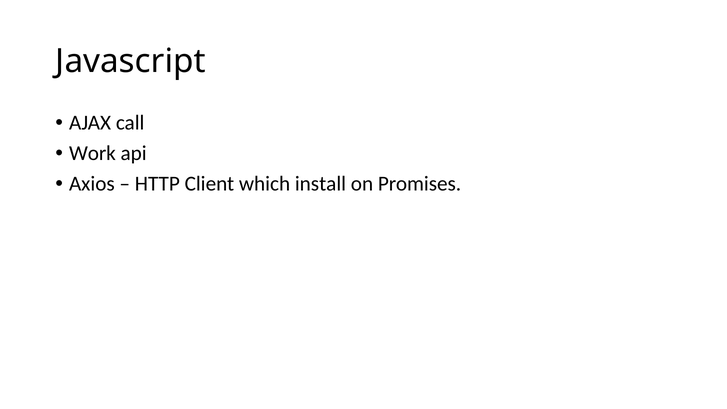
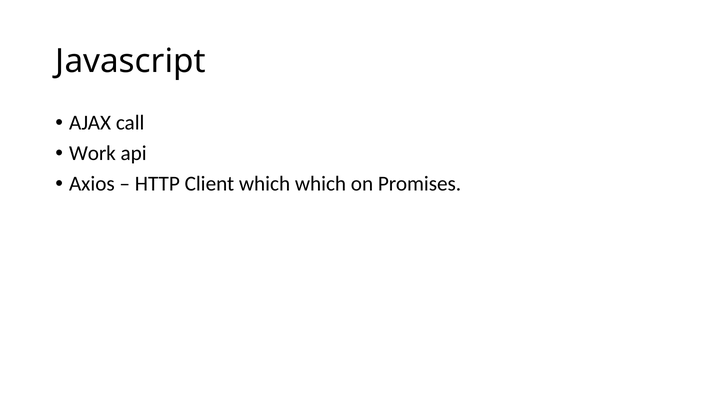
which install: install -> which
